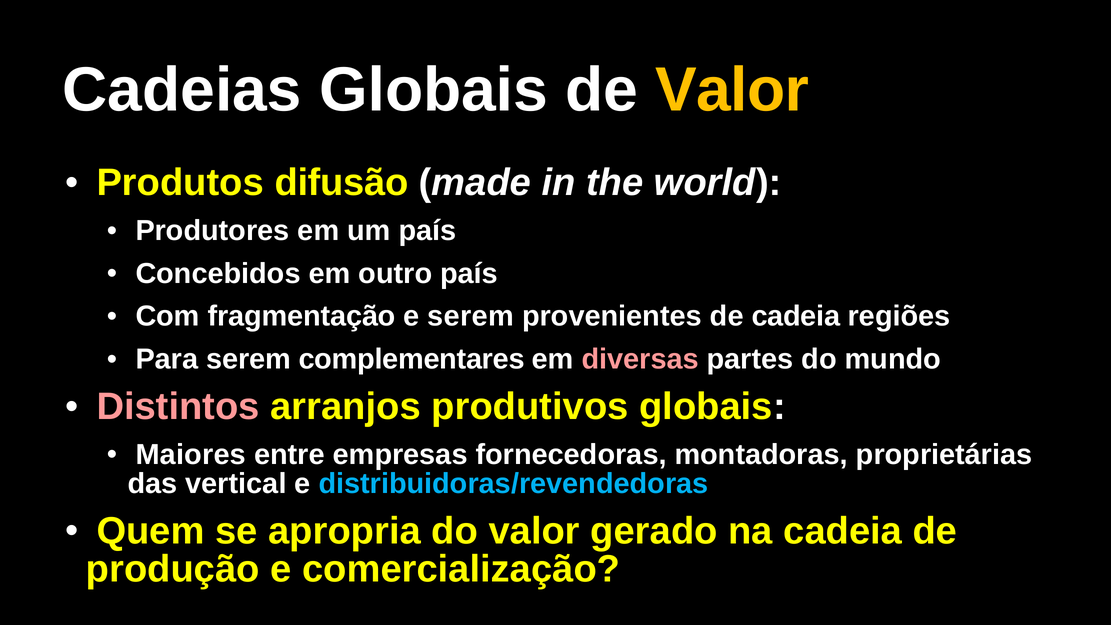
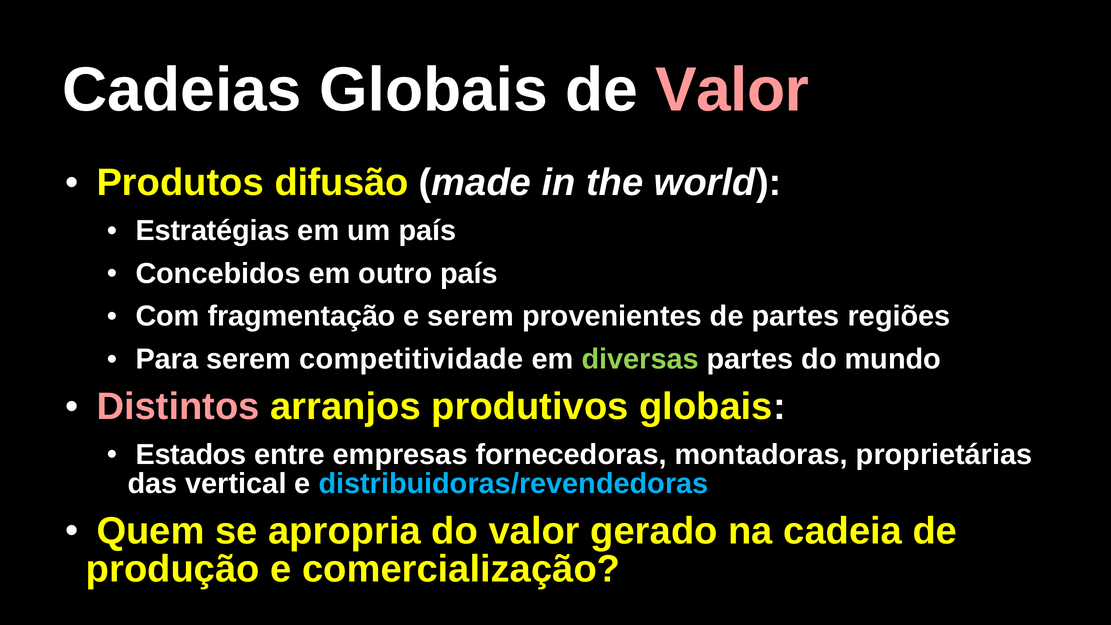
Valor at (732, 90) colour: yellow -> pink
Produtores: Produtores -> Estratégias
de cadeia: cadeia -> partes
complementares: complementares -> competitividade
diversas colour: pink -> light green
Maiores: Maiores -> Estados
